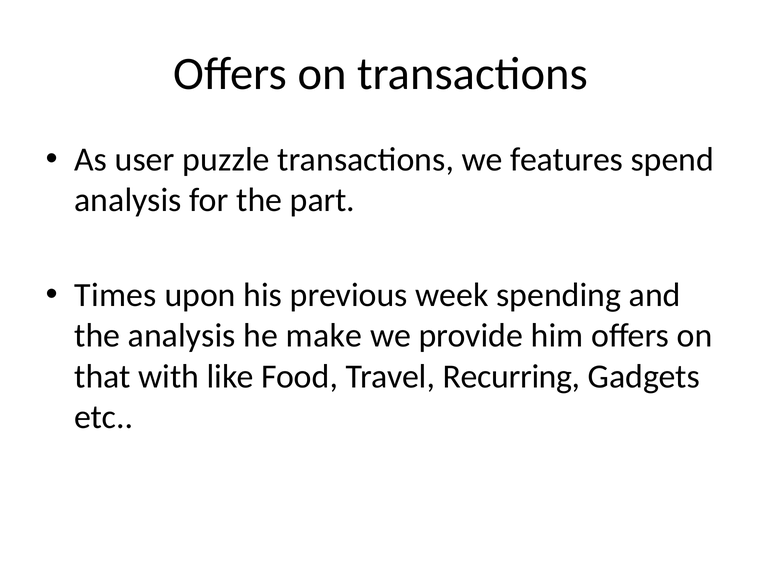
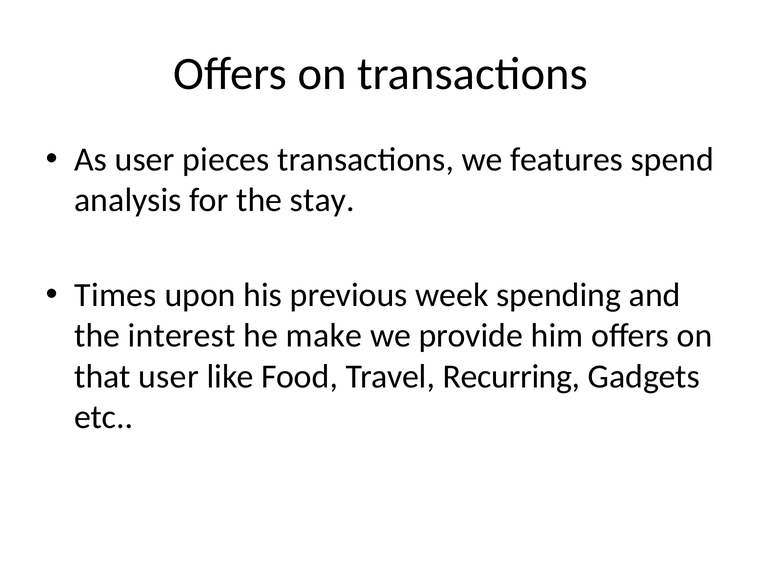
puzzle: puzzle -> pieces
part: part -> stay
the analysis: analysis -> interest
that with: with -> user
